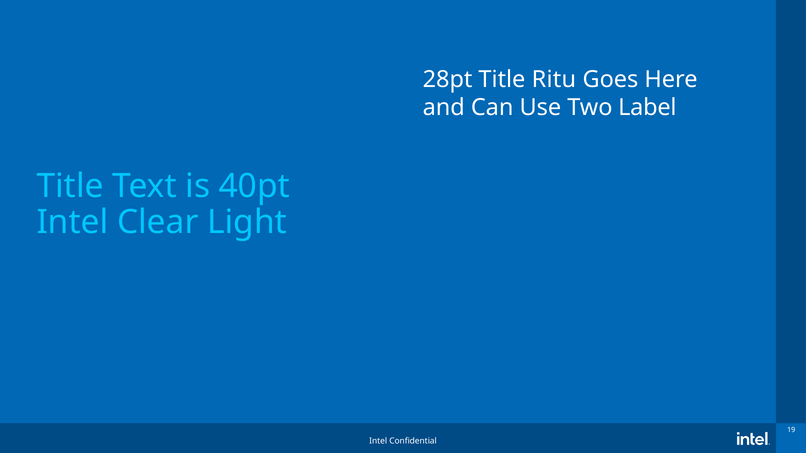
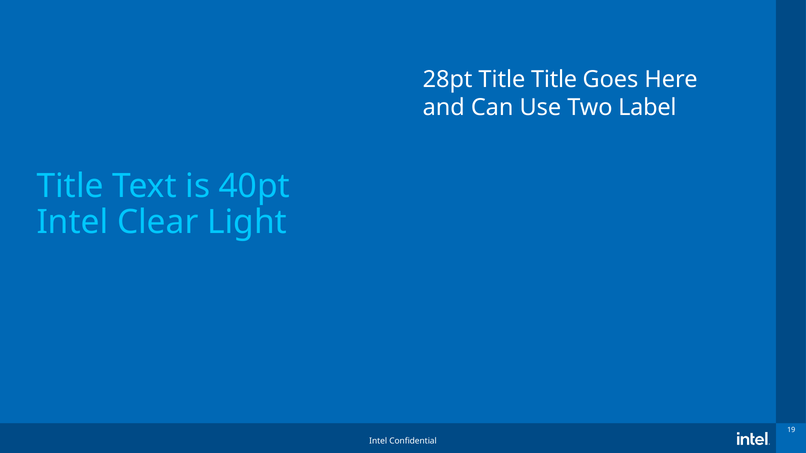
Title Ritu: Ritu -> Title
